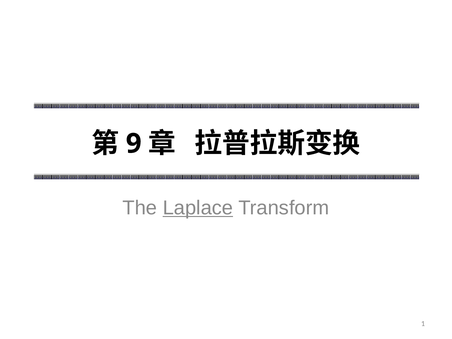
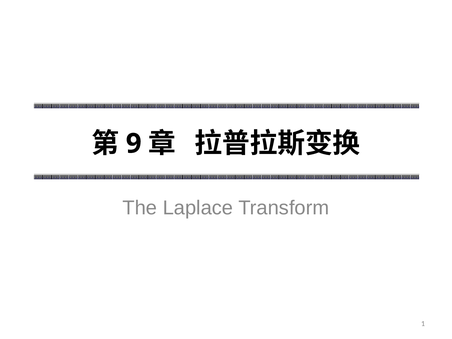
Laplace underline: present -> none
